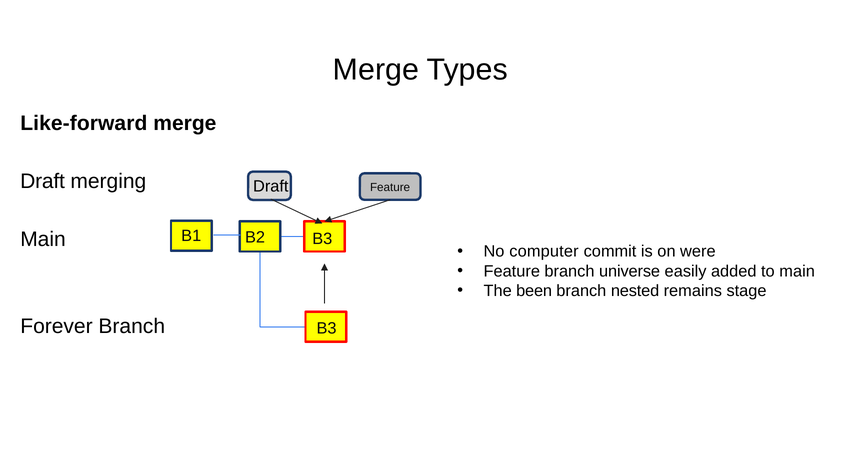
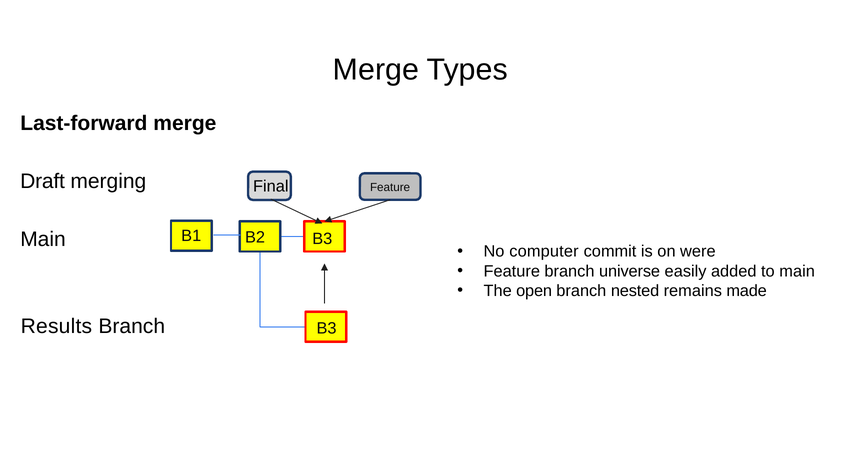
Like-forward: Like-forward -> Last-forward
Draft at (271, 186): Draft -> Final
been: been -> open
stage: stage -> made
Forever: Forever -> Results
